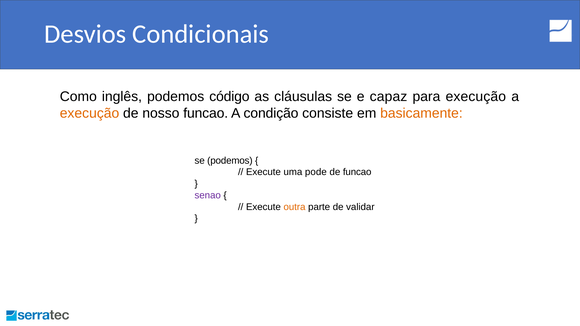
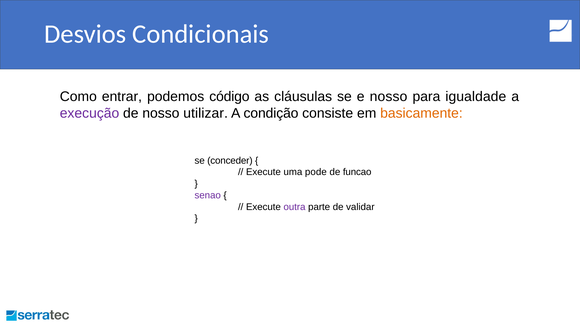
inglês: inglês -> entrar
e capaz: capaz -> nosso
para execução: execução -> igualdade
execução at (89, 113) colour: orange -> purple
nosso funcao: funcao -> utilizar
se podemos: podemos -> conceder
outra colour: orange -> purple
